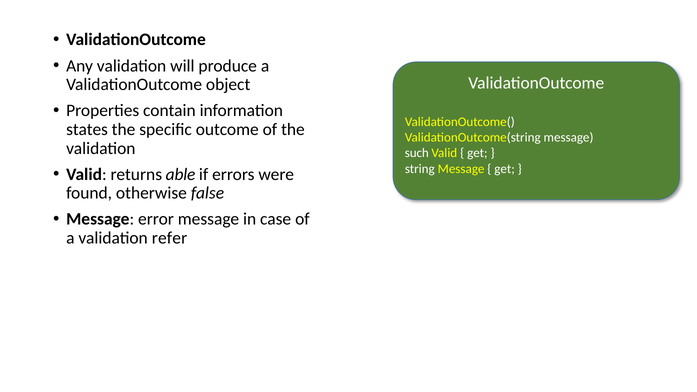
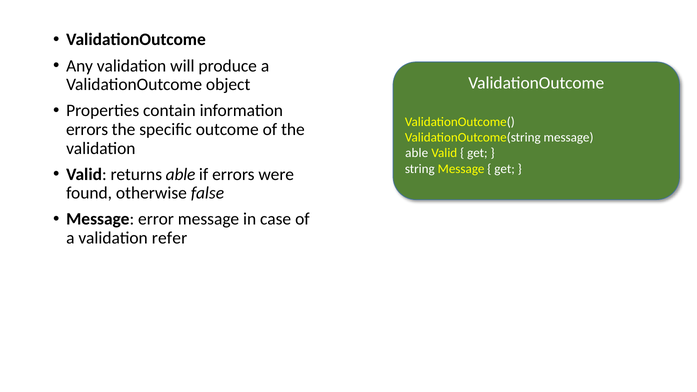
states at (87, 130): states -> errors
such at (417, 153): such -> able
